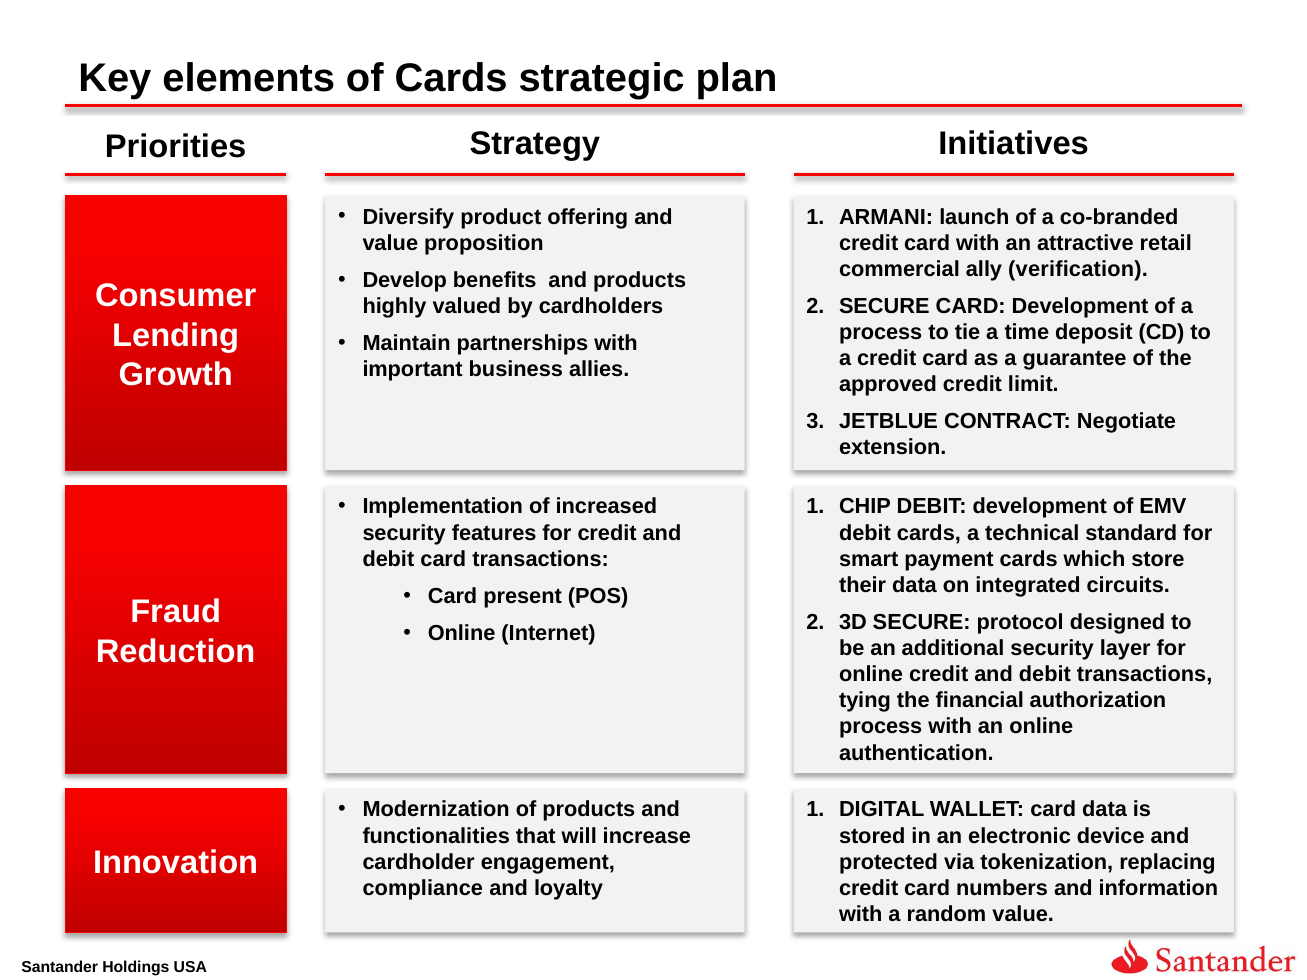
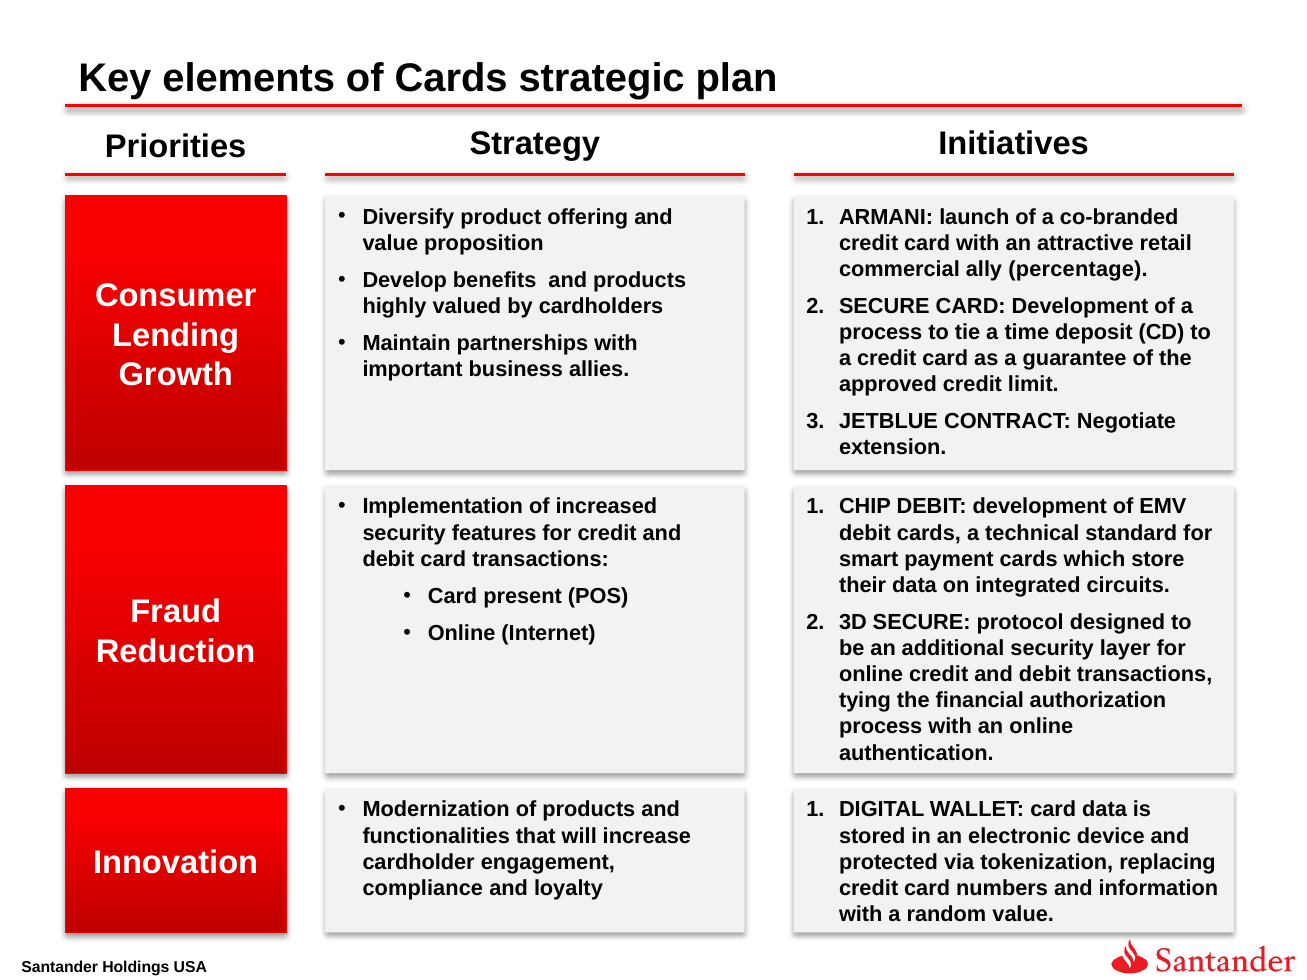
verification: verification -> percentage
